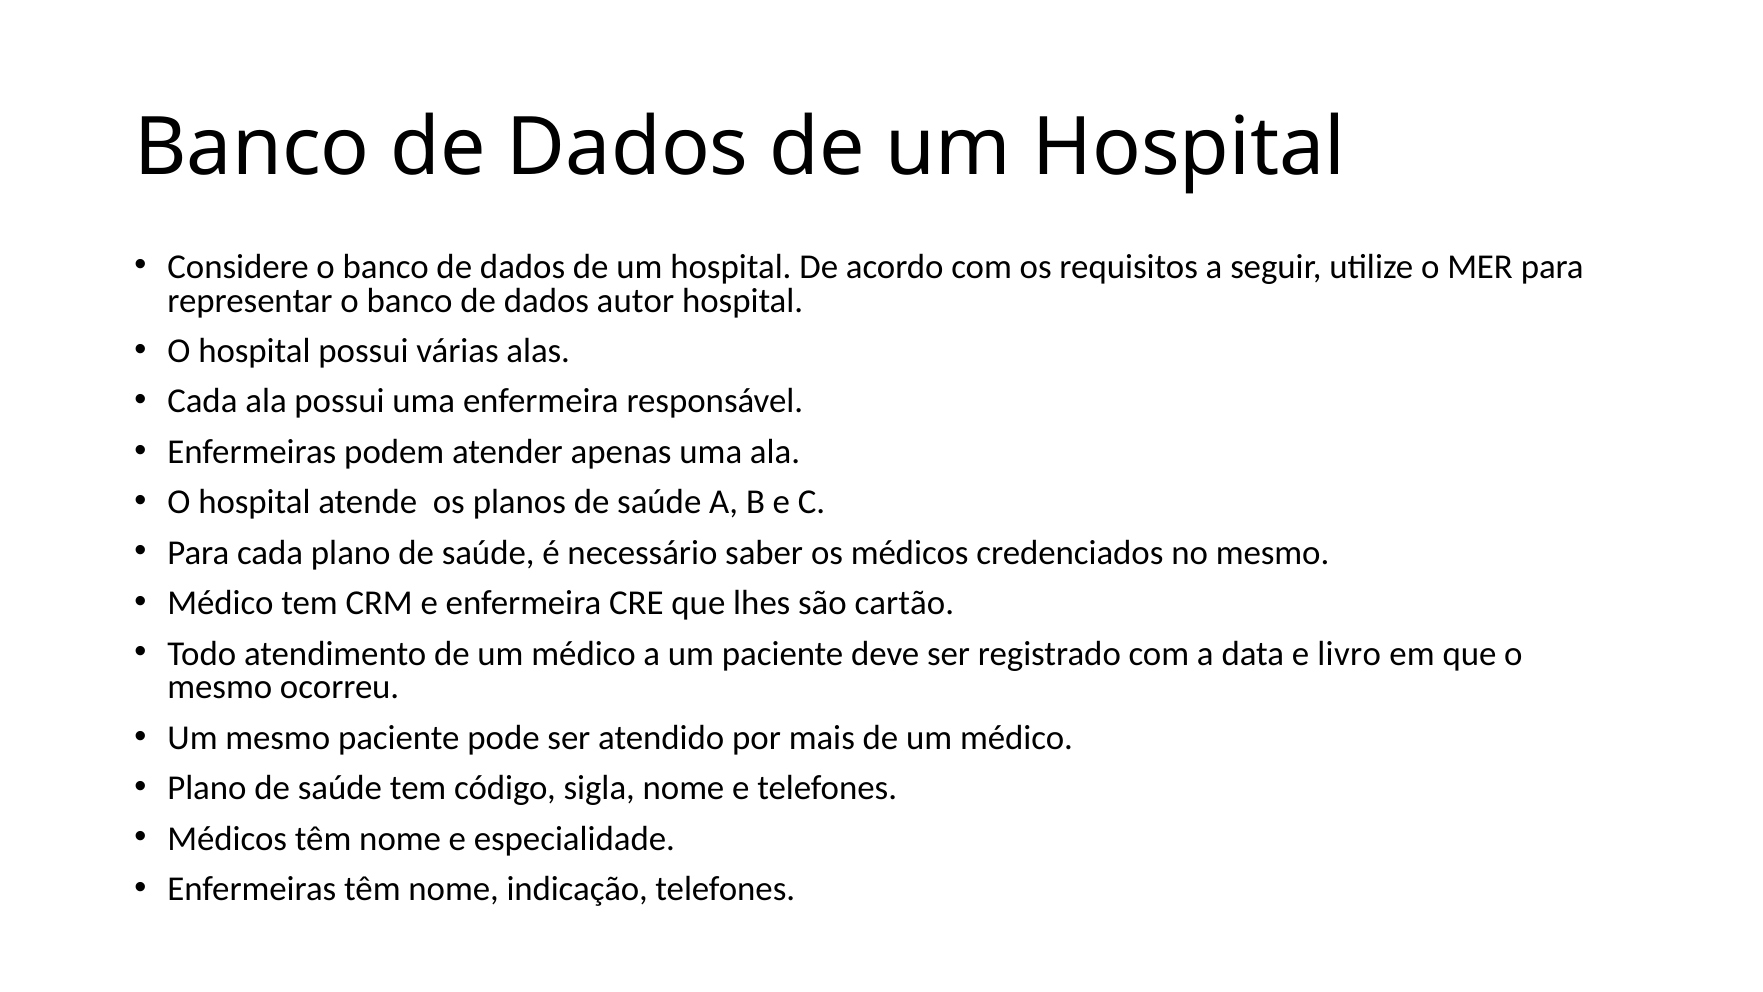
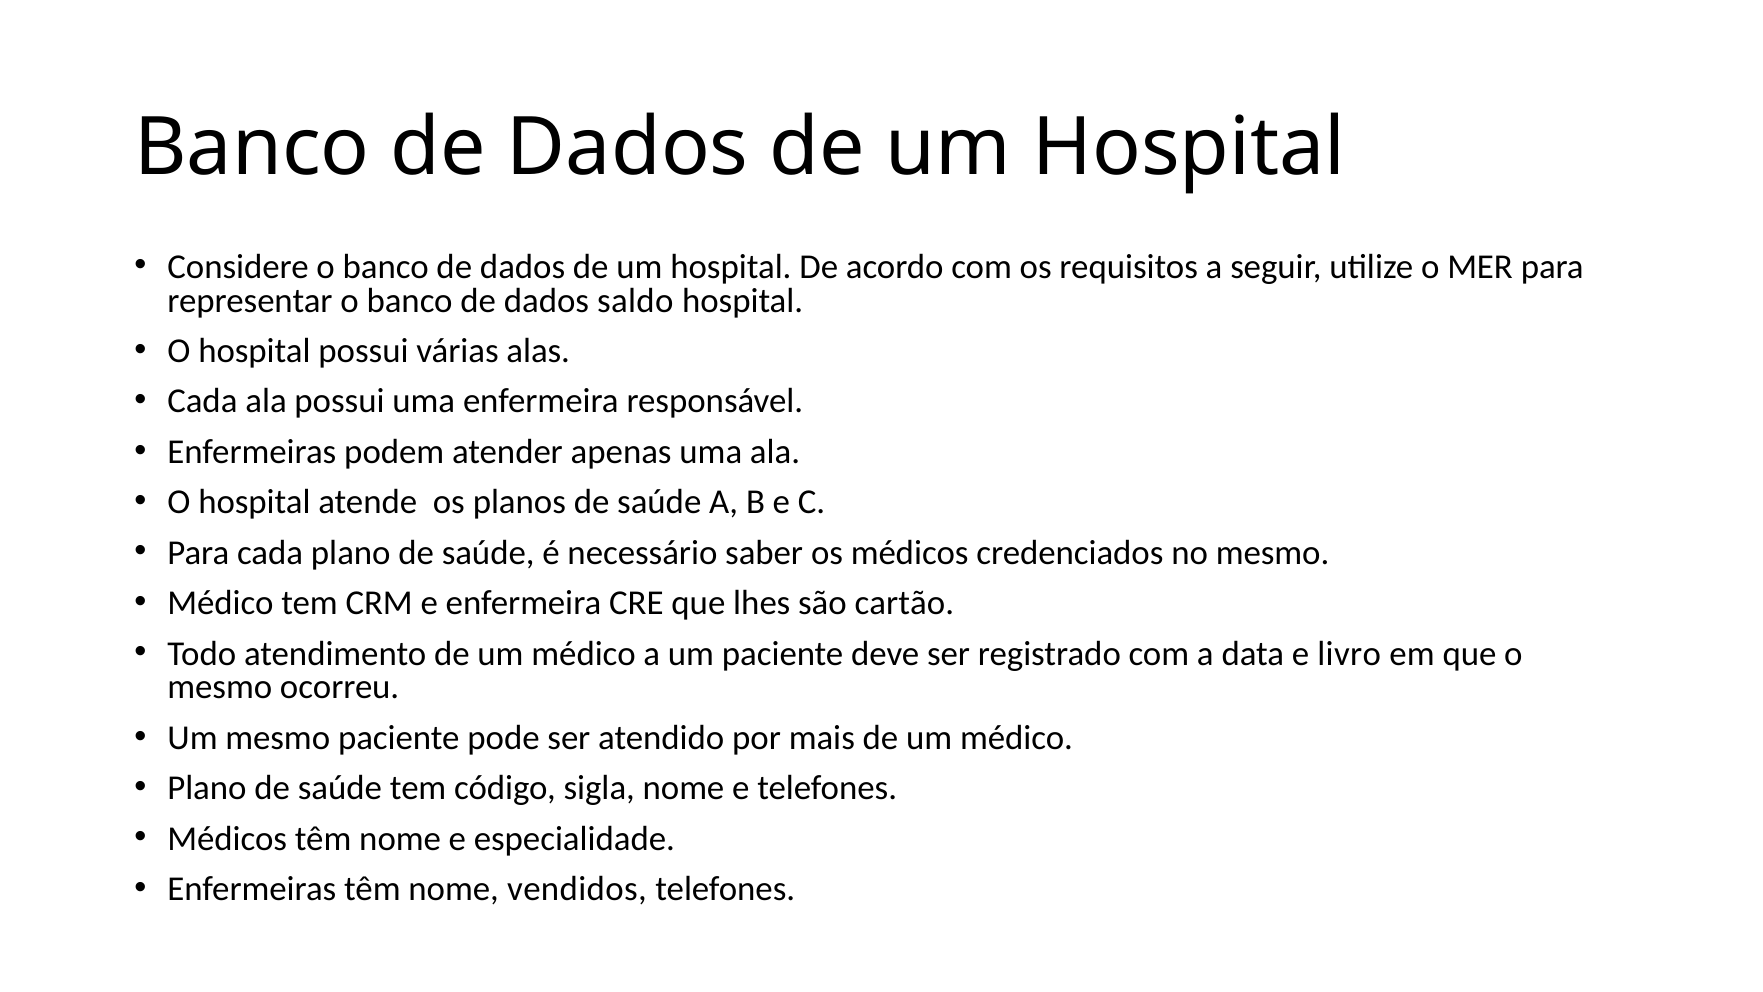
autor: autor -> saldo
indicação: indicação -> vendidos
